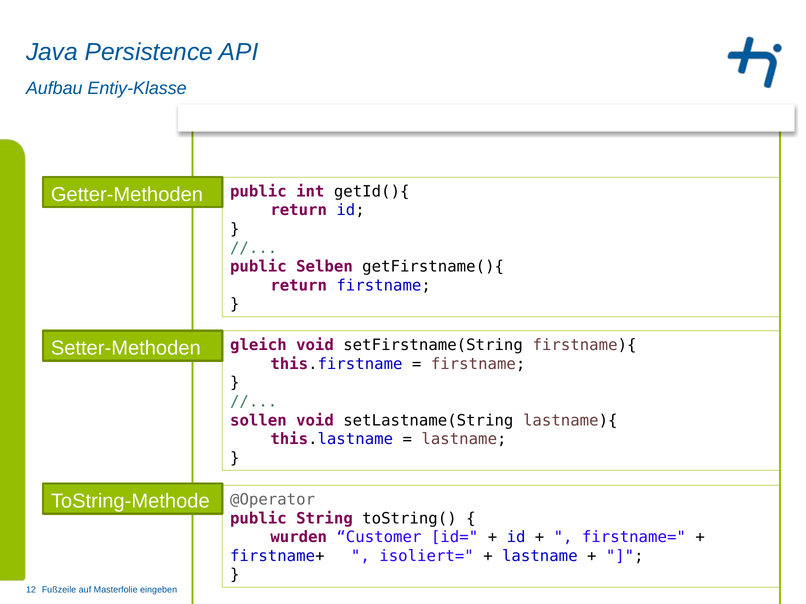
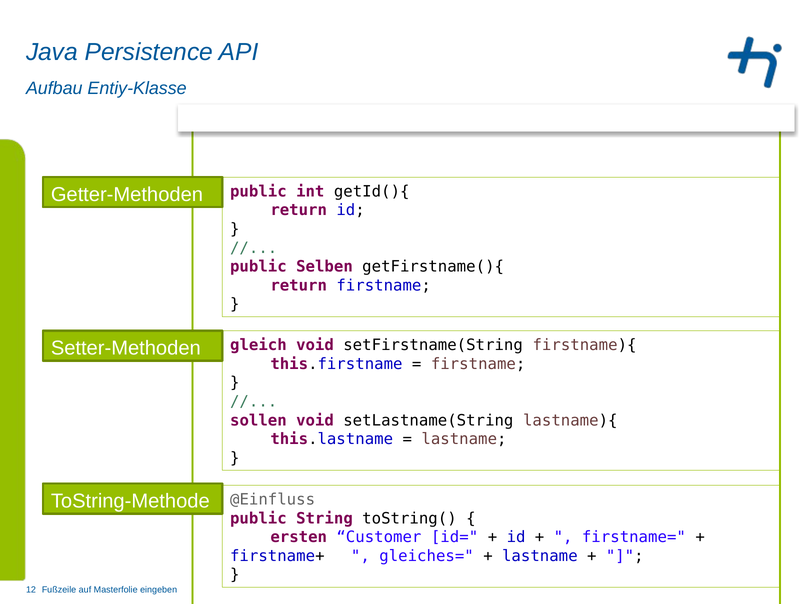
@Operator: @Operator -> @Einfluss
wurden: wurden -> ersten
isoliert=: isoliert= -> gleiches=
